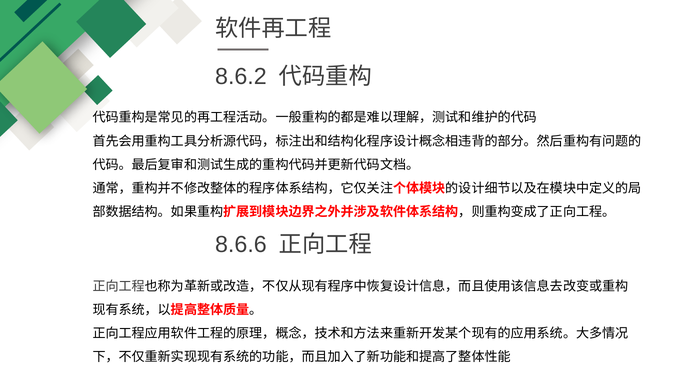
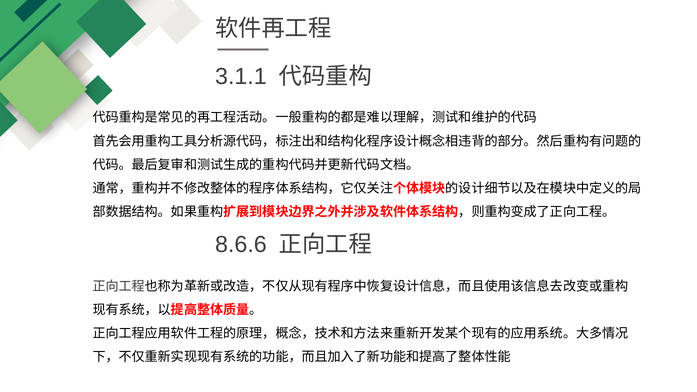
8.6.2: 8.6.2 -> 3.1.1
